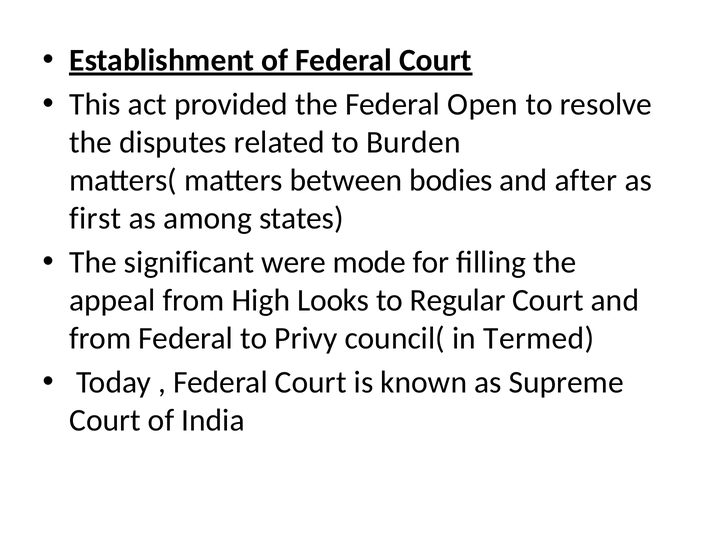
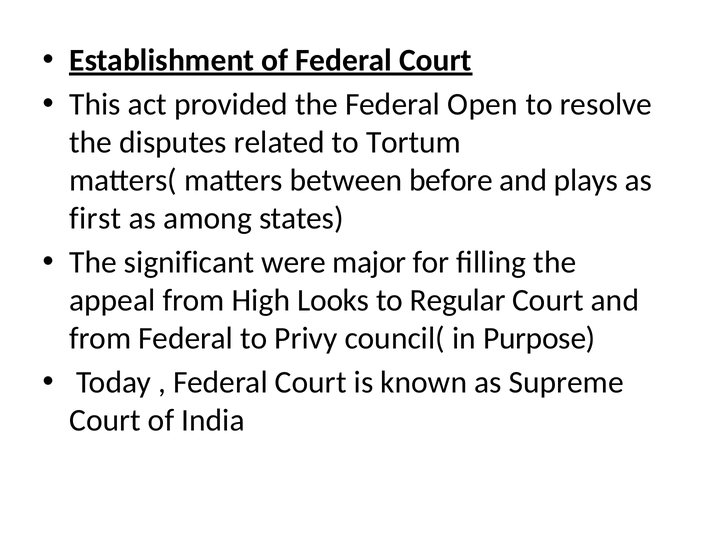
Burden: Burden -> Tortum
bodies: bodies -> before
after: after -> plays
mode: mode -> major
Termed: Termed -> Purpose
